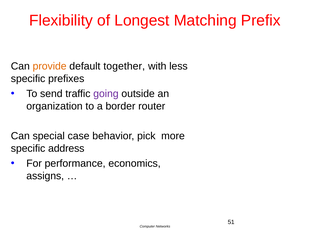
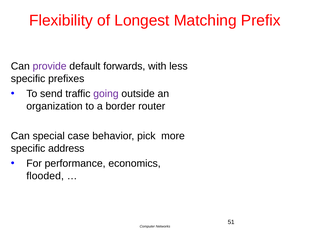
provide colour: orange -> purple
together: together -> forwards
assigns: assigns -> flooded
